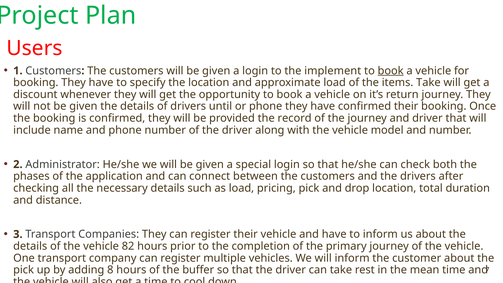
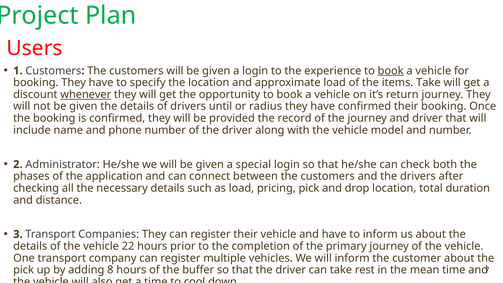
implement: implement -> experience
whenever underline: none -> present
or phone: phone -> radius
82: 82 -> 22
